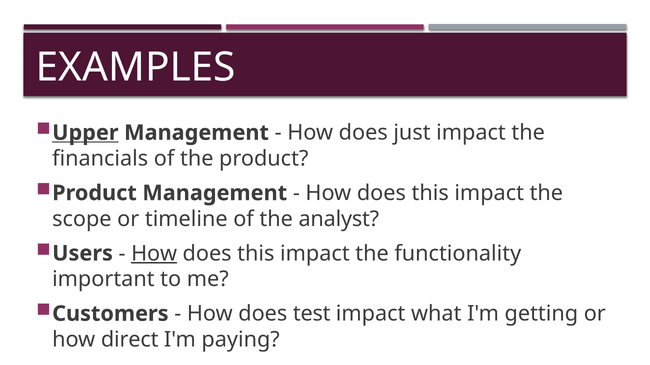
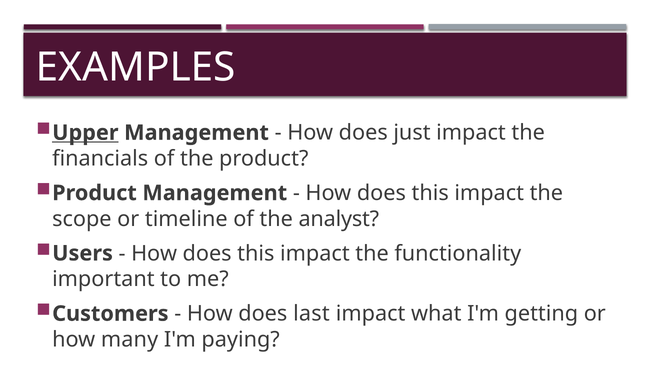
How at (154, 254) underline: present -> none
test: test -> last
direct: direct -> many
